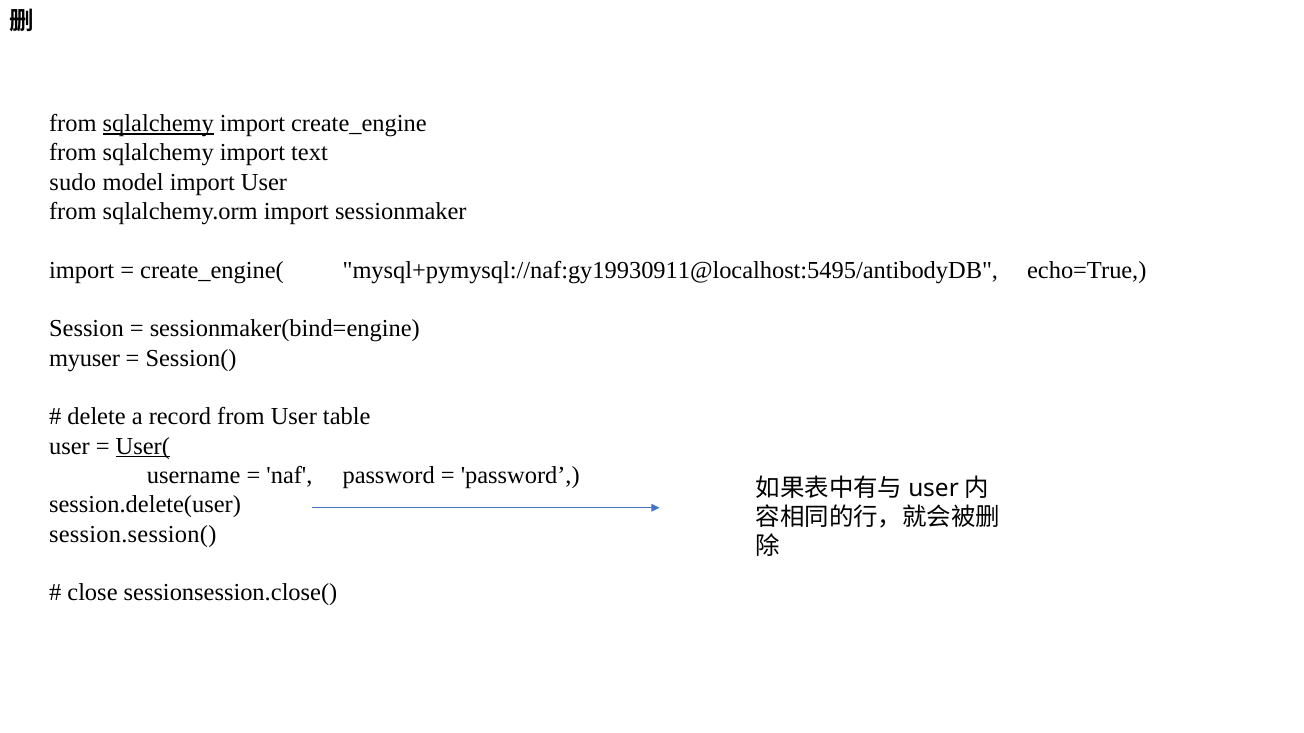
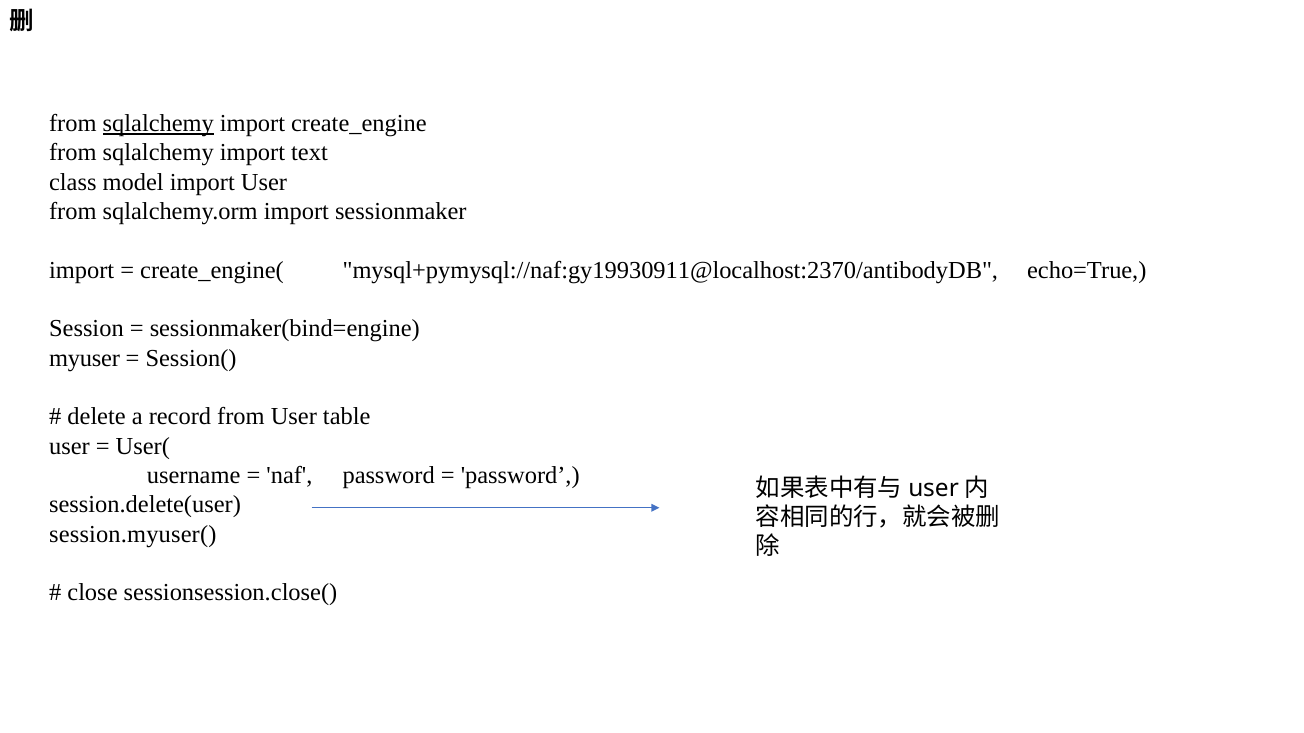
sudo: sudo -> class
mysql+pymysql://naf:gy19930911@localhost:5495/antibodyDB: mysql+pymysql://naf:gy19930911@localhost:5495/antibodyDB -> mysql+pymysql://naf:gy19930911@localhost:2370/antibodyDB
User( underline: present -> none
session.session(: session.session( -> session.myuser(
